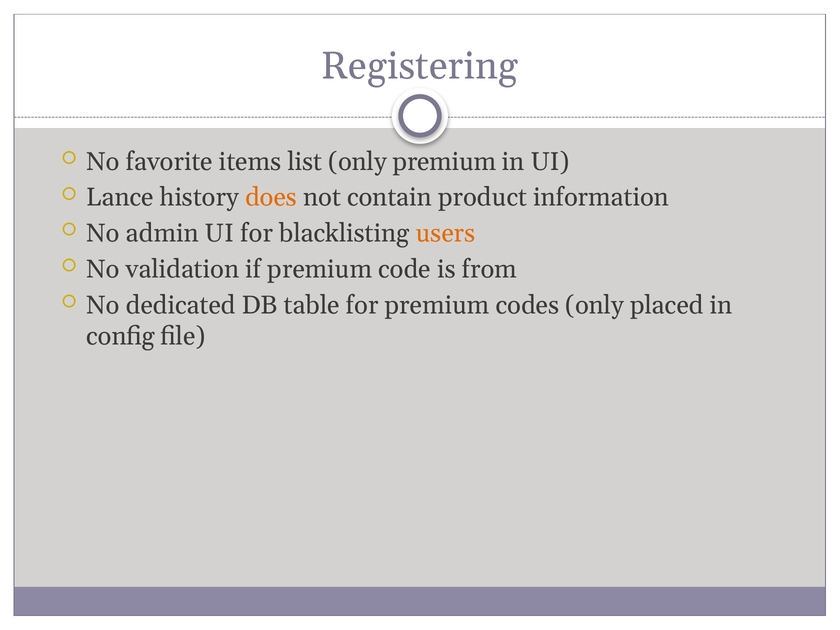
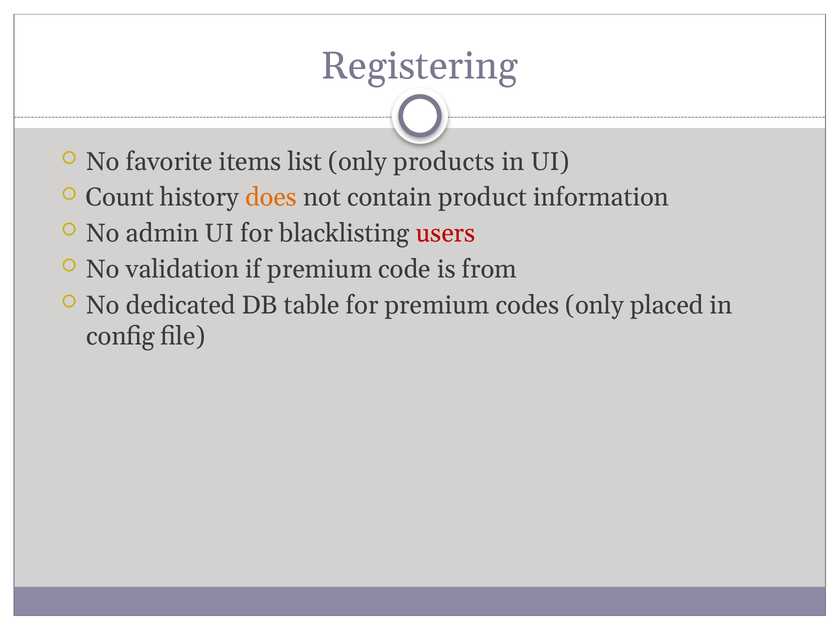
only premium: premium -> products
Lance: Lance -> Count
users colour: orange -> red
